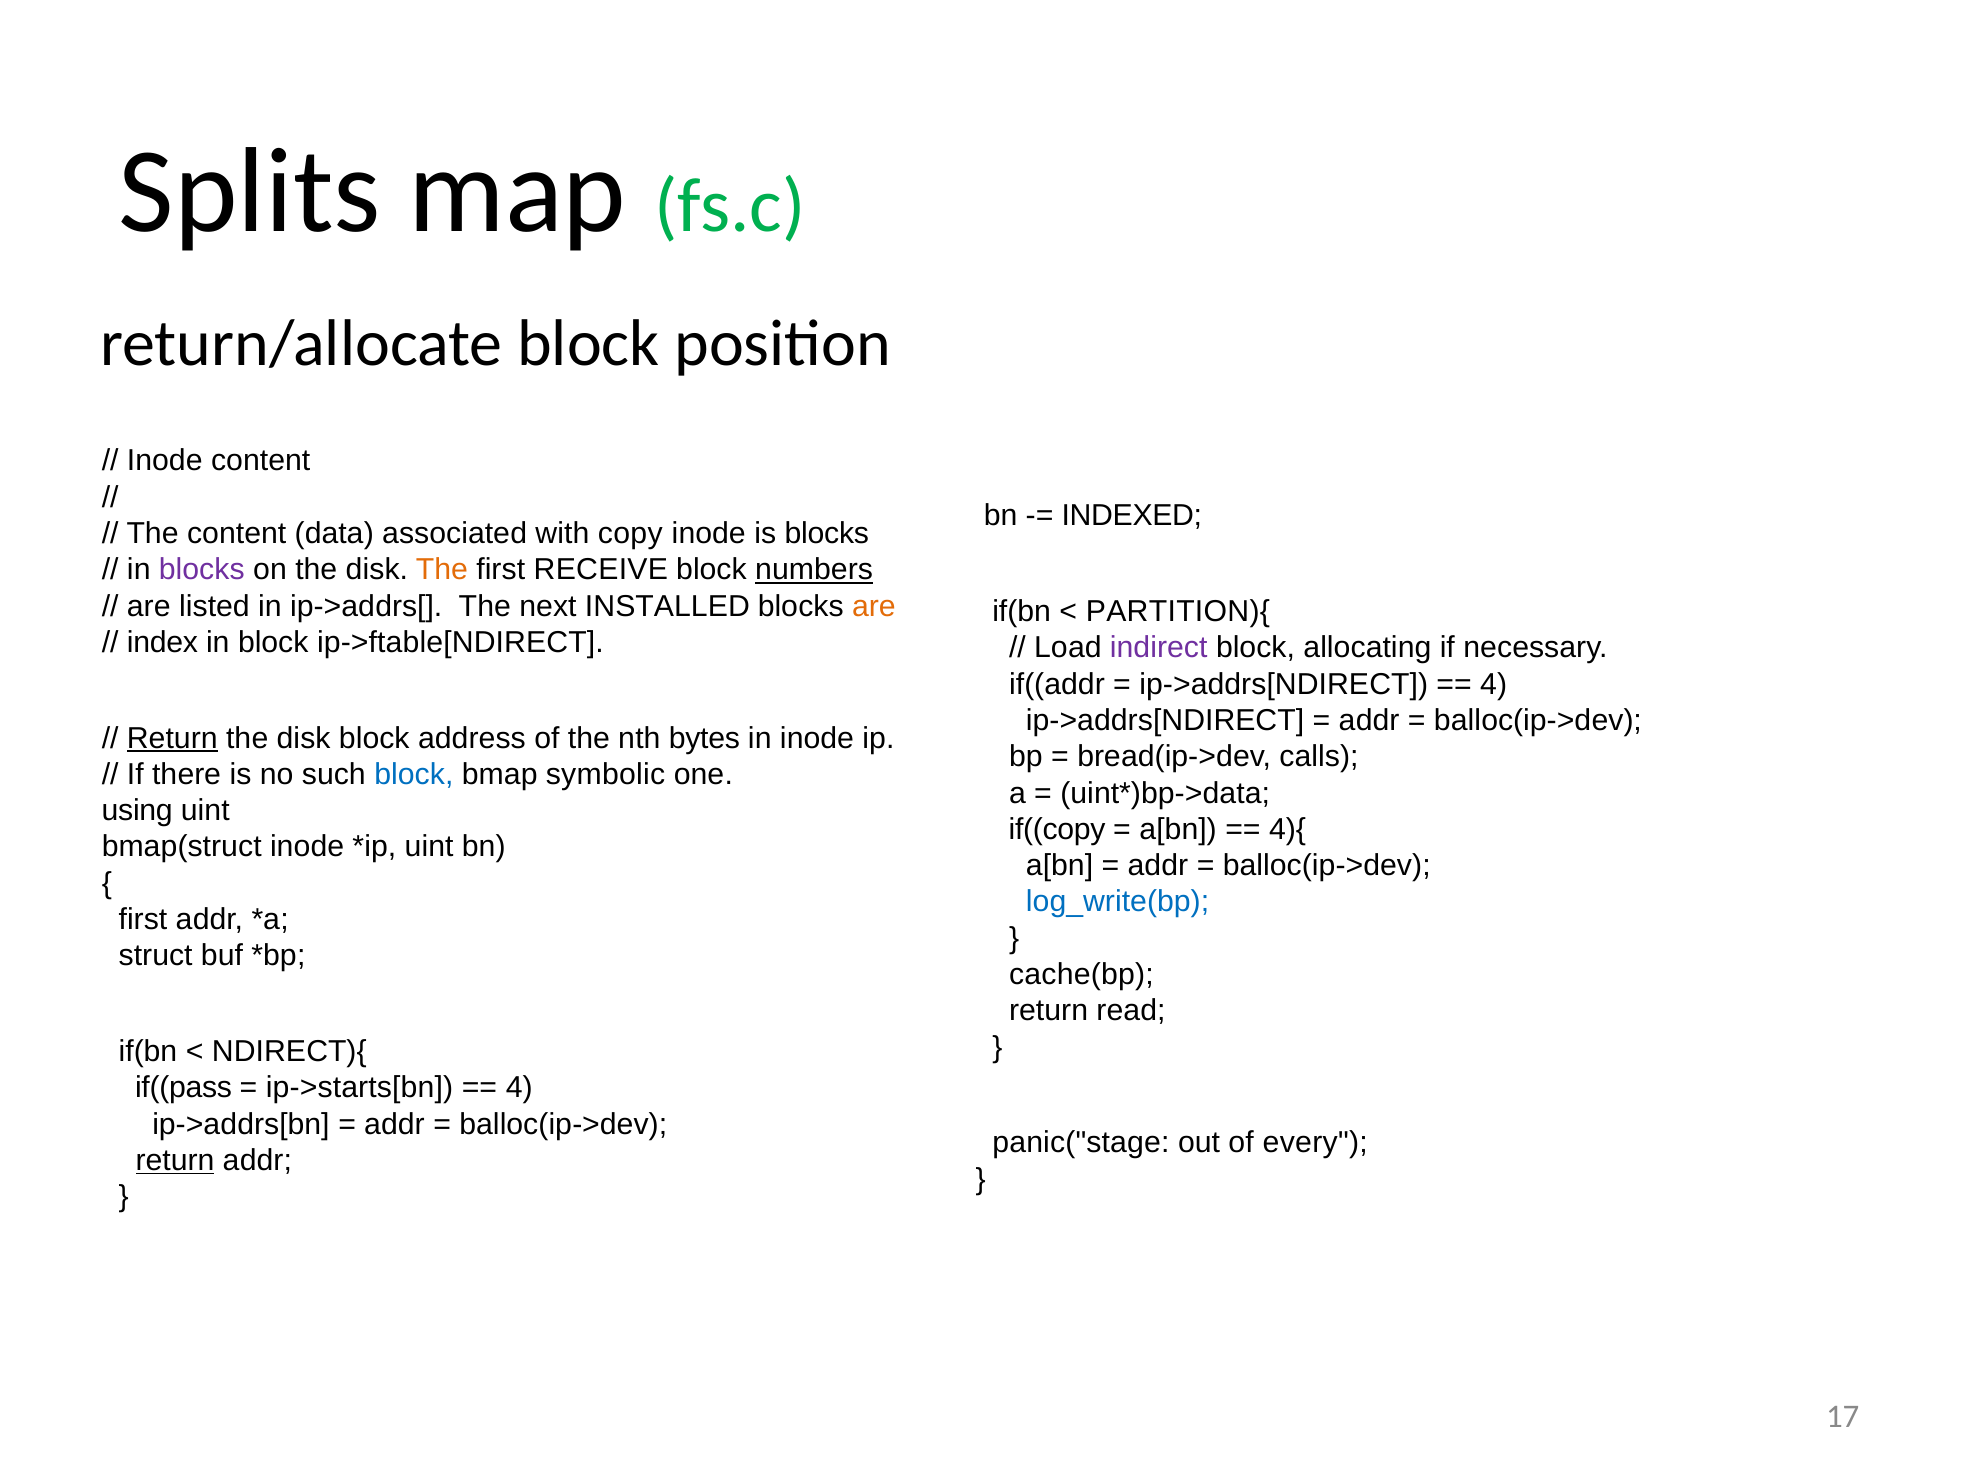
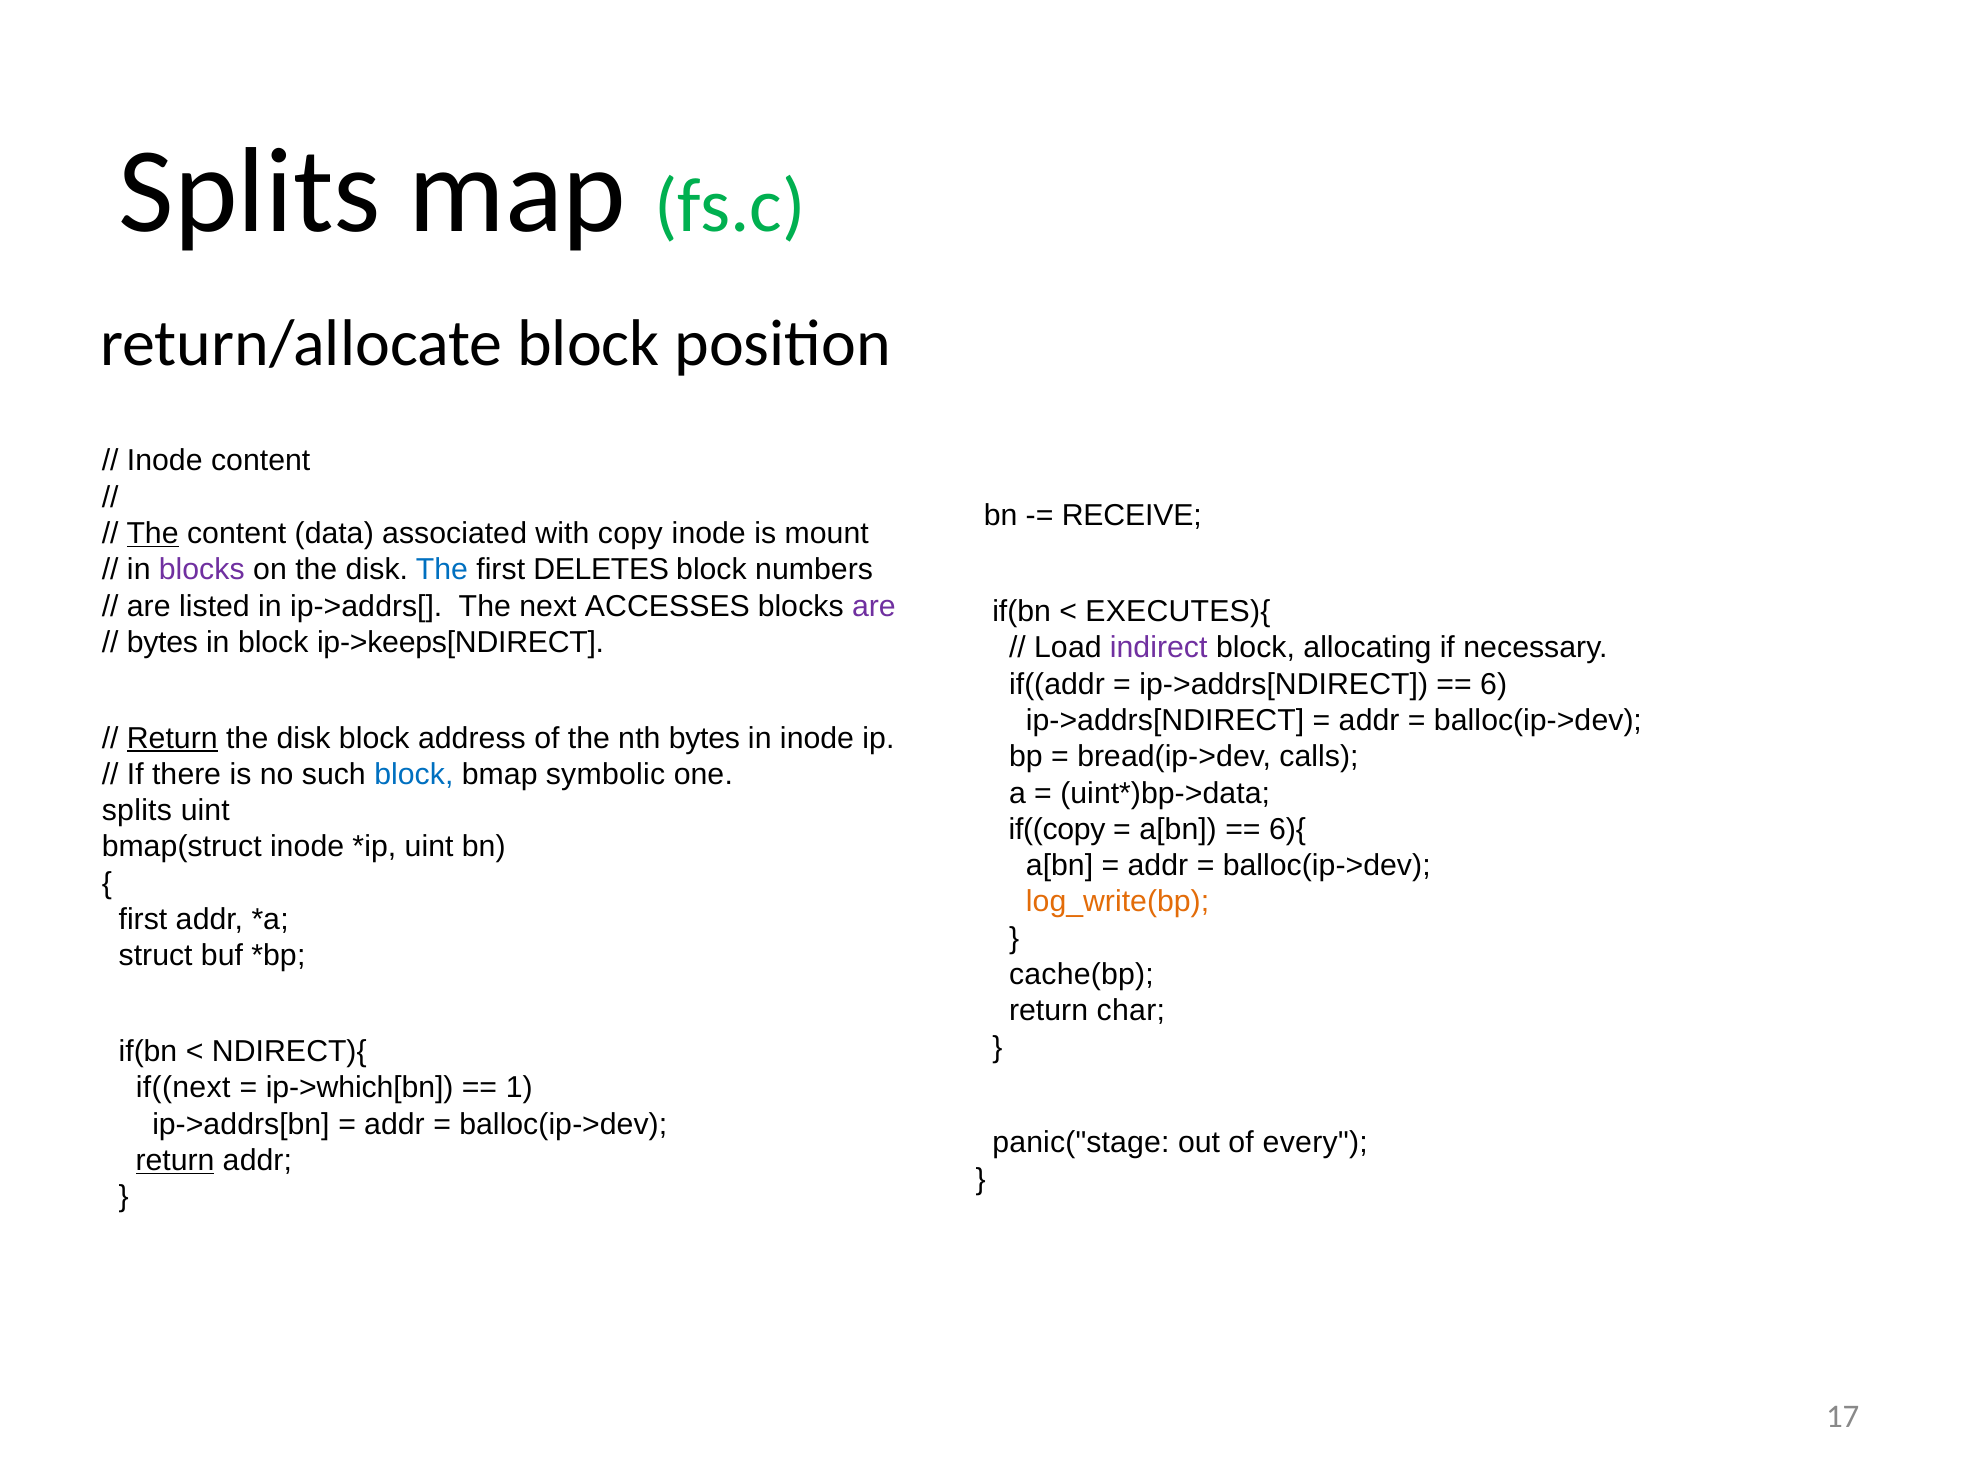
INDEXED: INDEXED -> RECEIVE
The at (153, 533) underline: none -> present
is blocks: blocks -> mount
The at (442, 570) colour: orange -> blue
RECEIVE: RECEIVE -> DELETES
numbers underline: present -> none
INSTALLED: INSTALLED -> ACCESSES
are at (874, 606) colour: orange -> purple
PARTITION){: PARTITION){ -> EXECUTES){
index at (162, 642): index -> bytes
ip->ftable[NDIRECT: ip->ftable[NDIRECT -> ip->keeps[NDIRECT
4 at (1494, 684): 4 -> 6
using at (137, 810): using -> splits
4){: 4){ -> 6){
log_write(bp colour: blue -> orange
read: read -> char
if((pass: if((pass -> if((next
ip->starts[bn: ip->starts[bn -> ip->which[bn
4 at (519, 1088): 4 -> 1
